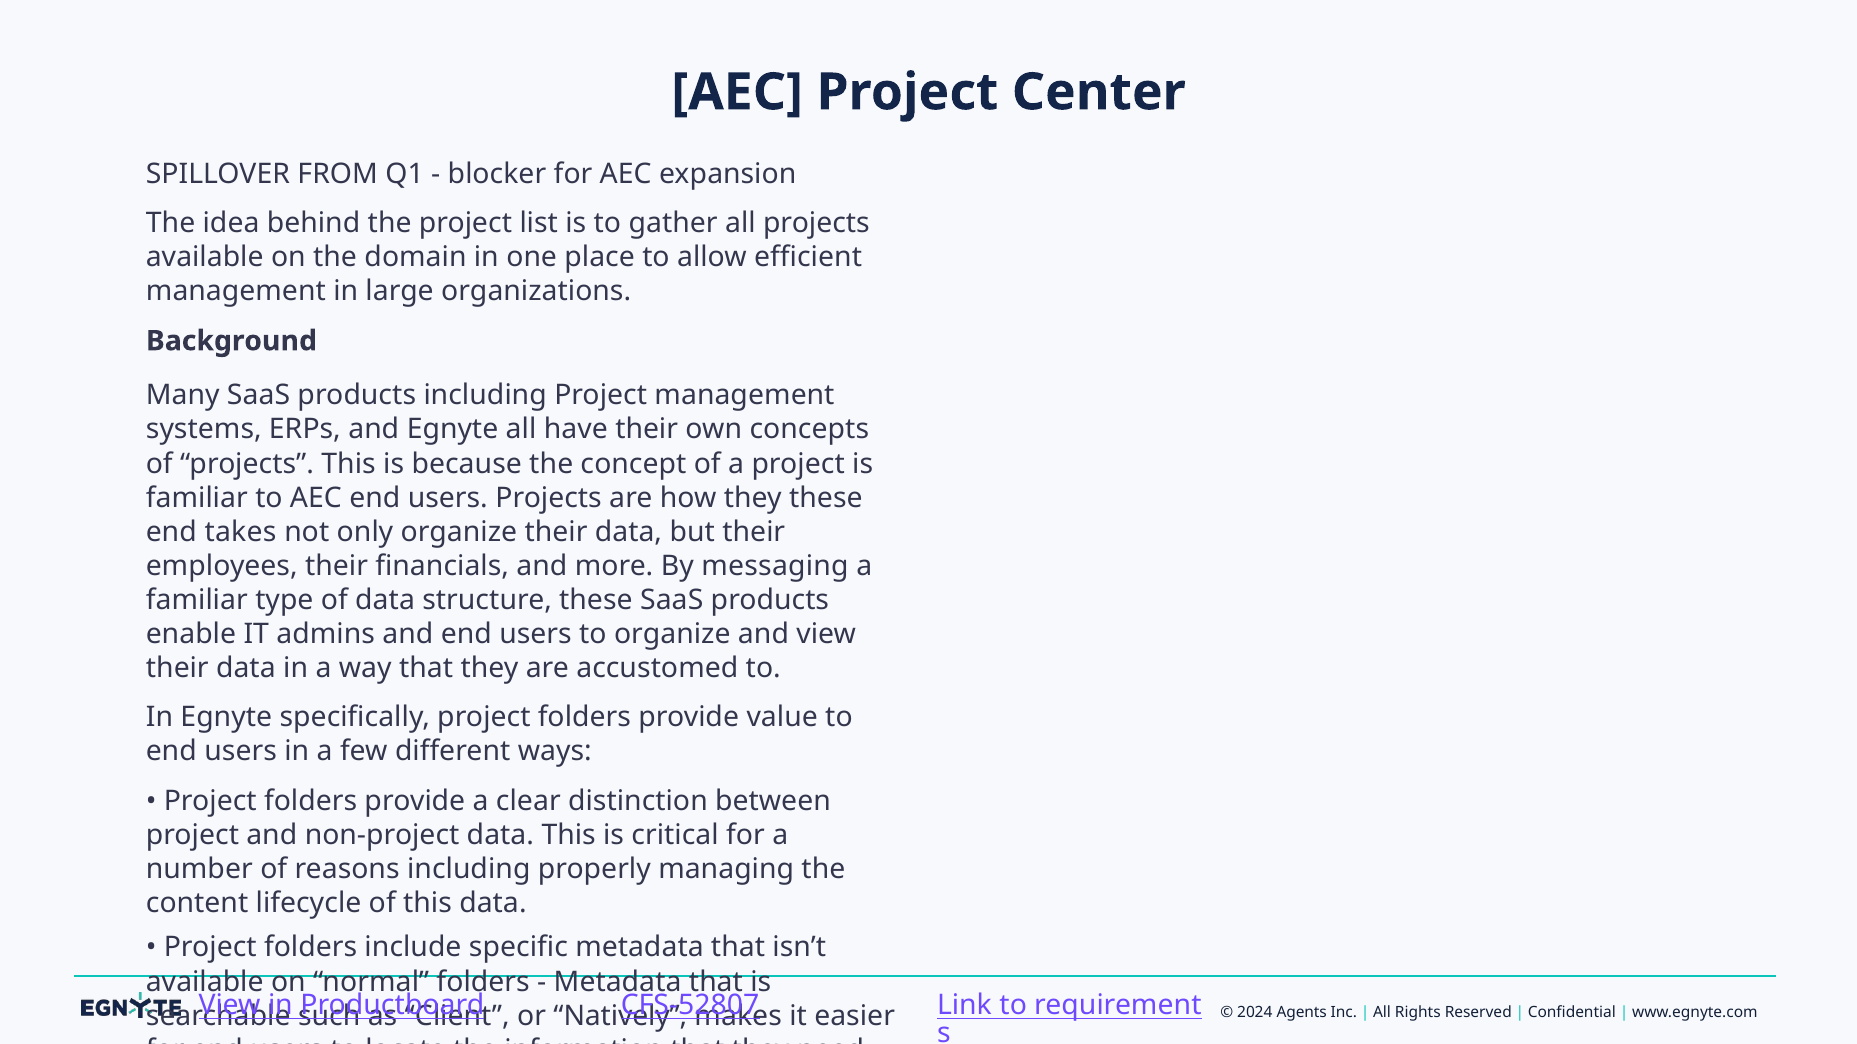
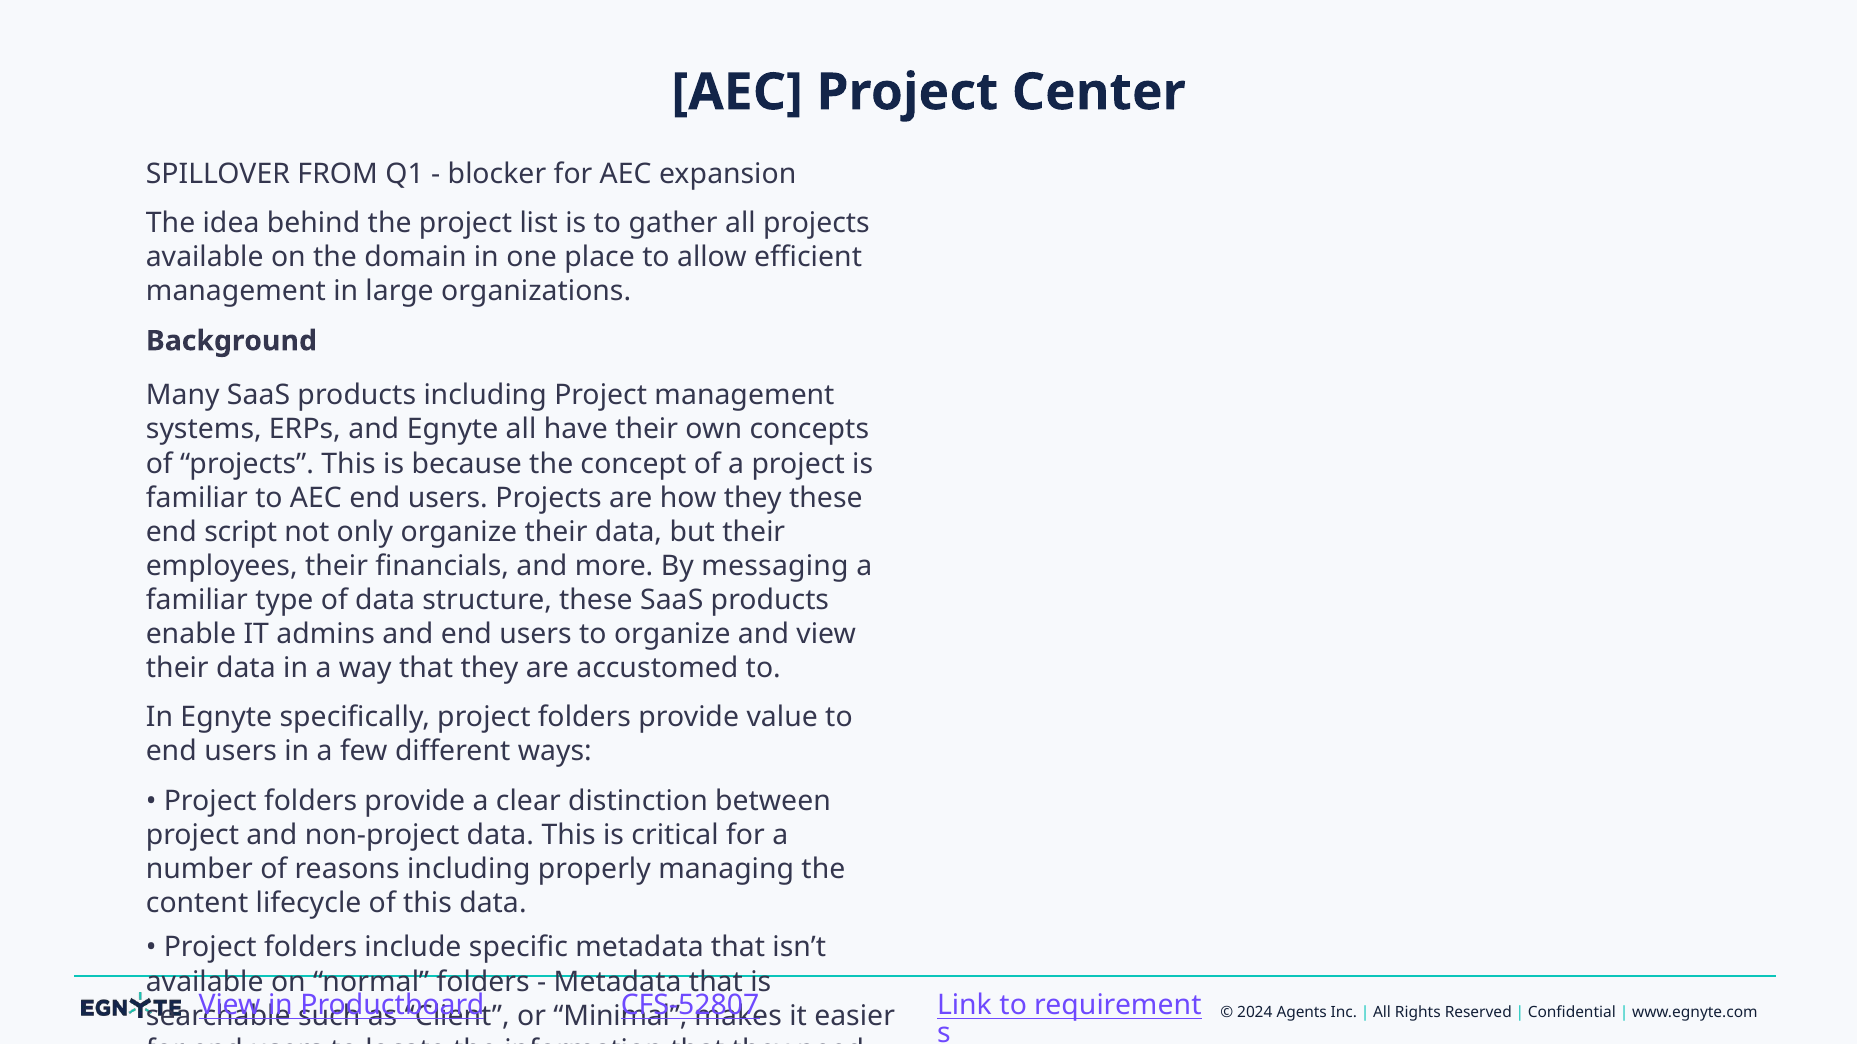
takes: takes -> script
Natively: Natively -> Minimal
